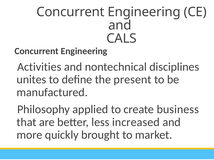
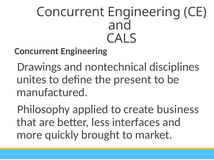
Activities: Activities -> Drawings
increased: increased -> interfaces
